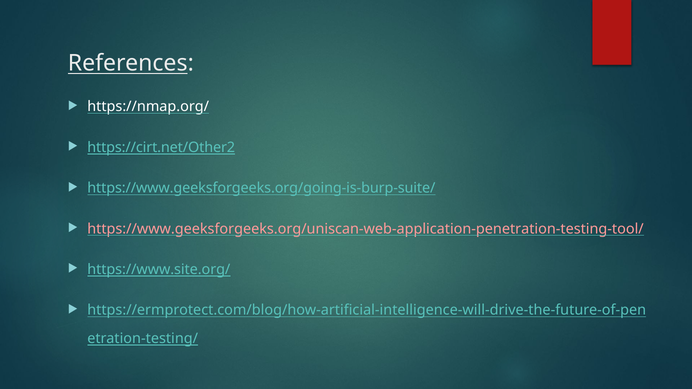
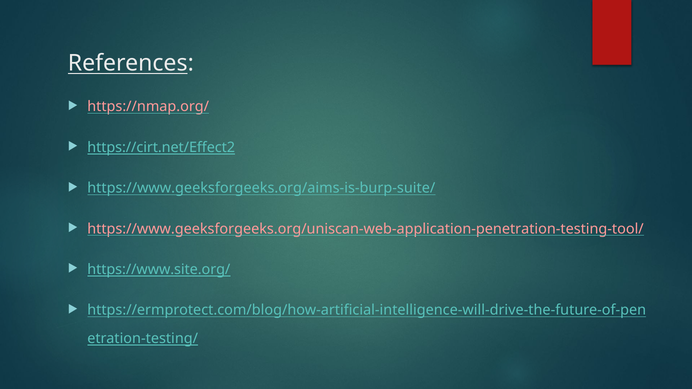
https://nmap.org/ colour: white -> pink
https://cirt.net/Other2: https://cirt.net/Other2 -> https://cirt.net/Effect2
https://www.geeksforgeeks.org/going-is-burp-suite/: https://www.geeksforgeeks.org/going-is-burp-suite/ -> https://www.geeksforgeeks.org/aims-is-burp-suite/
